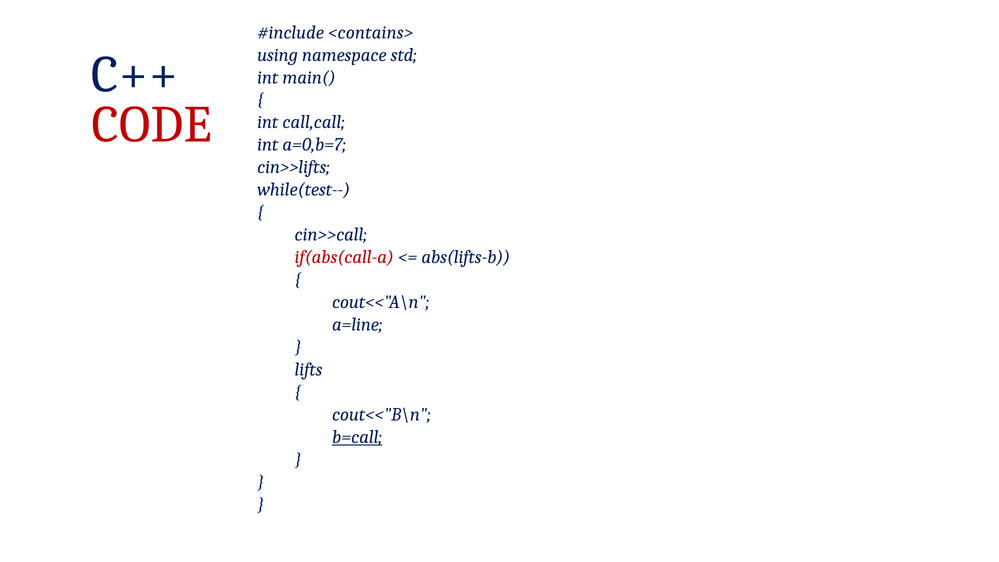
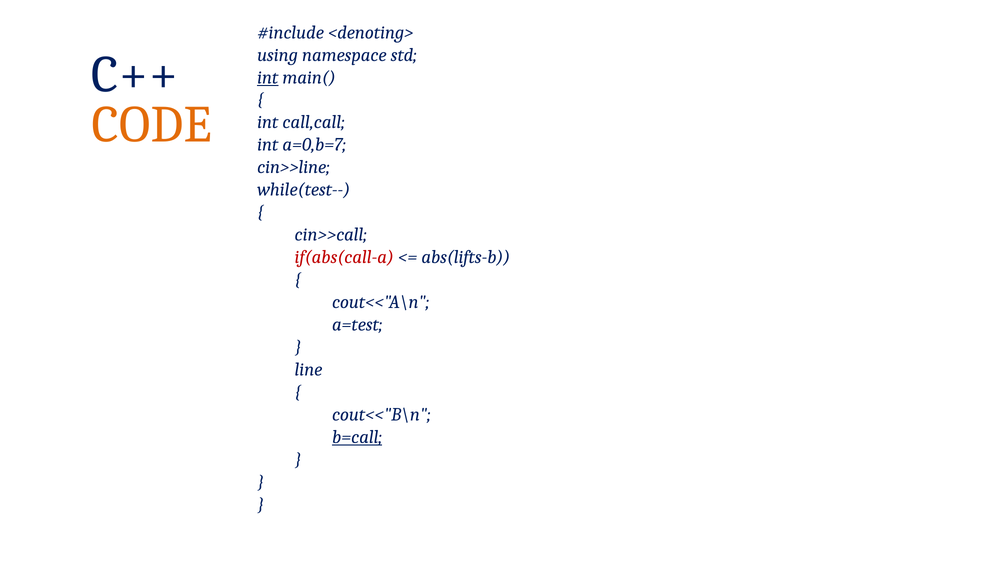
<contains>: <contains> -> <denoting>
int at (268, 77) underline: none -> present
CODE colour: red -> orange
cin>>lifts: cin>>lifts -> cin>>line
a=line: a=line -> a=test
lifts: lifts -> line
